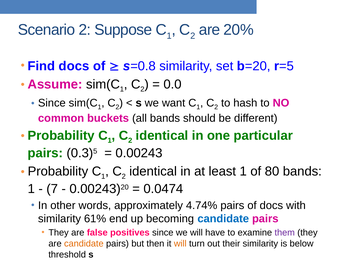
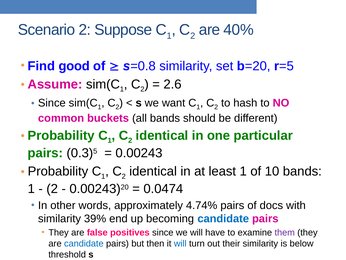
20%: 20% -> 40%
Find docs: docs -> good
0.0: 0.0 -> 2.6
80: 80 -> 10
7 at (52, 189): 7 -> 2
61%: 61% -> 39%
candidate at (84, 243) colour: orange -> blue
will at (180, 243) colour: orange -> blue
